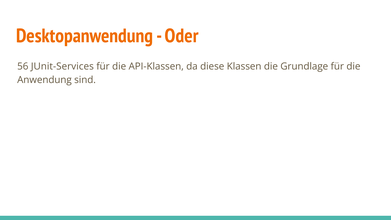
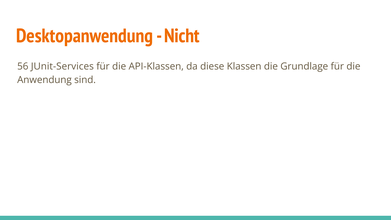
Oder: Oder -> Nicht
